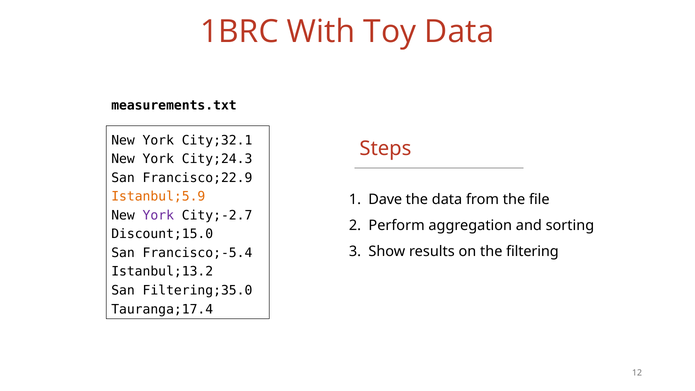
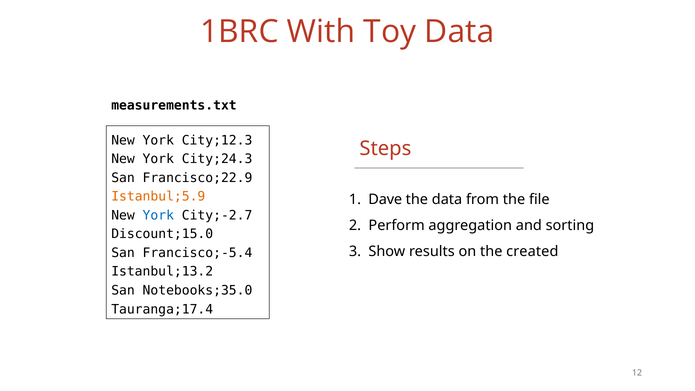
City;32.1: City;32.1 -> City;12.3
York at (158, 215) colour: purple -> blue
filtering: filtering -> created
Filtering;35.0: Filtering;35.0 -> Notebooks;35.0
